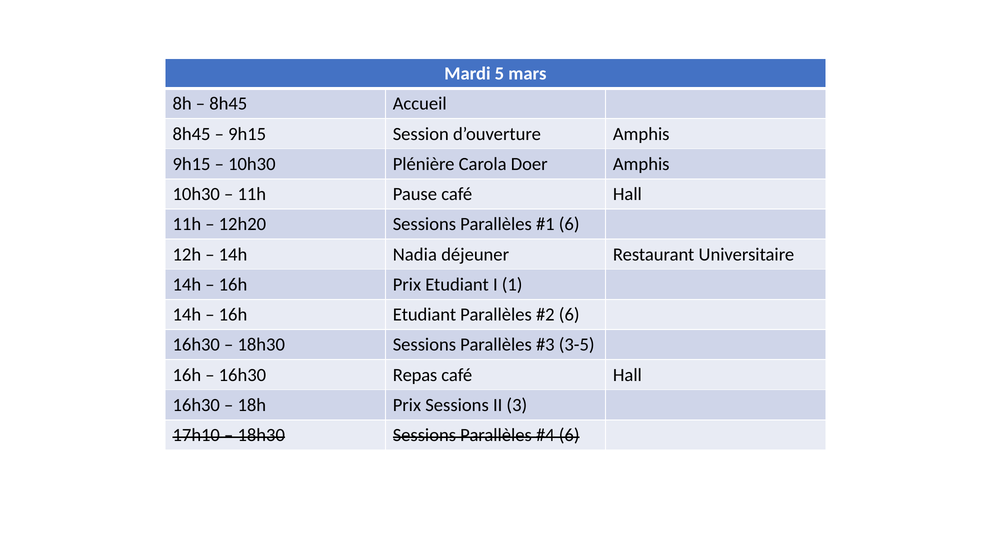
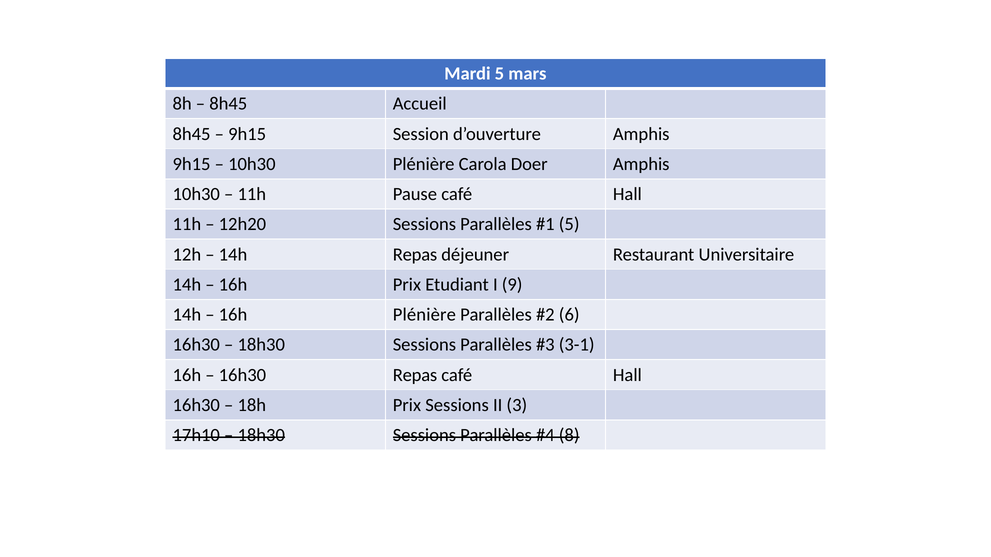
6 at (569, 224): 6 -> 5
14h Nadia: Nadia -> Repas
1: 1 -> 9
16h Etudiant: Etudiant -> Plénière
3-5: 3-5 -> 3-1
6 at (569, 435): 6 -> 8
